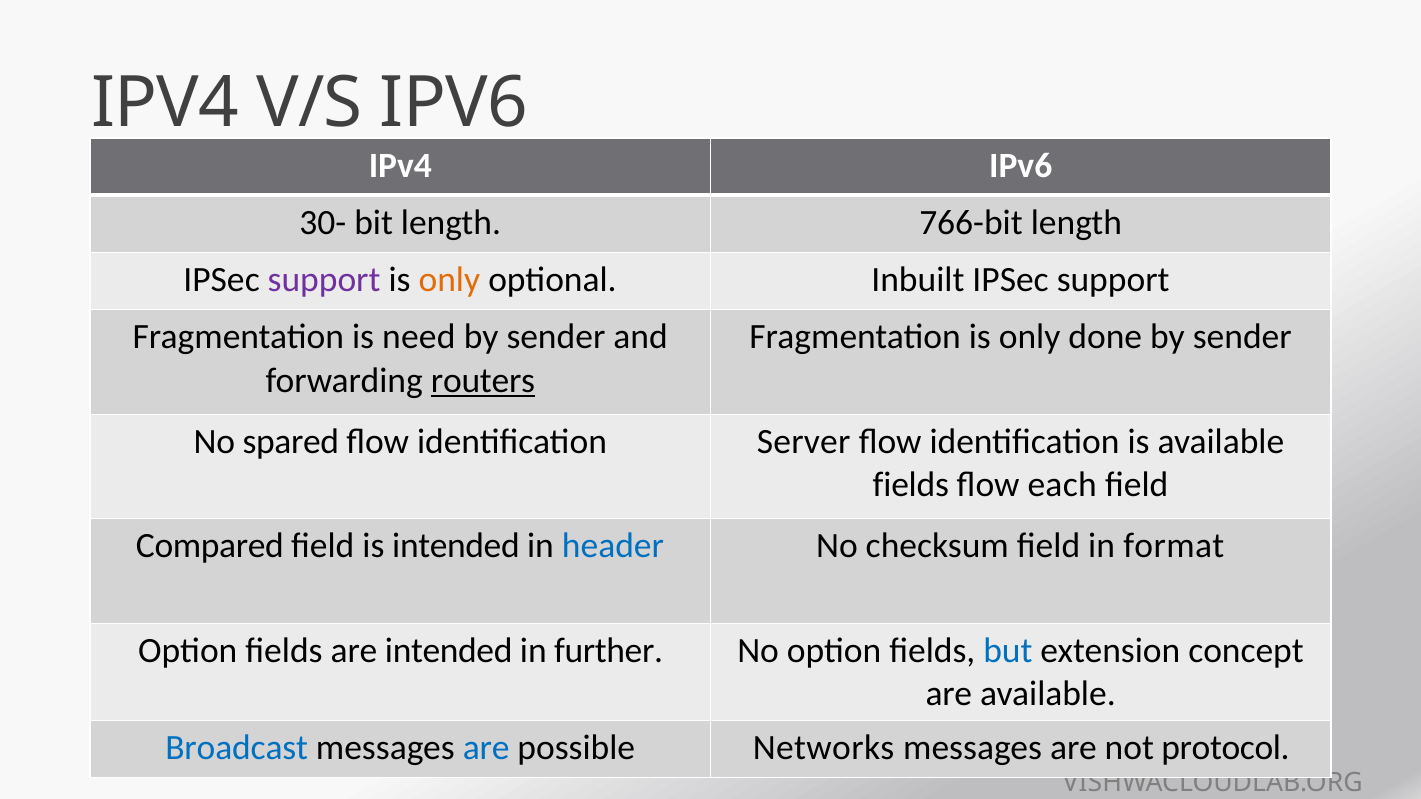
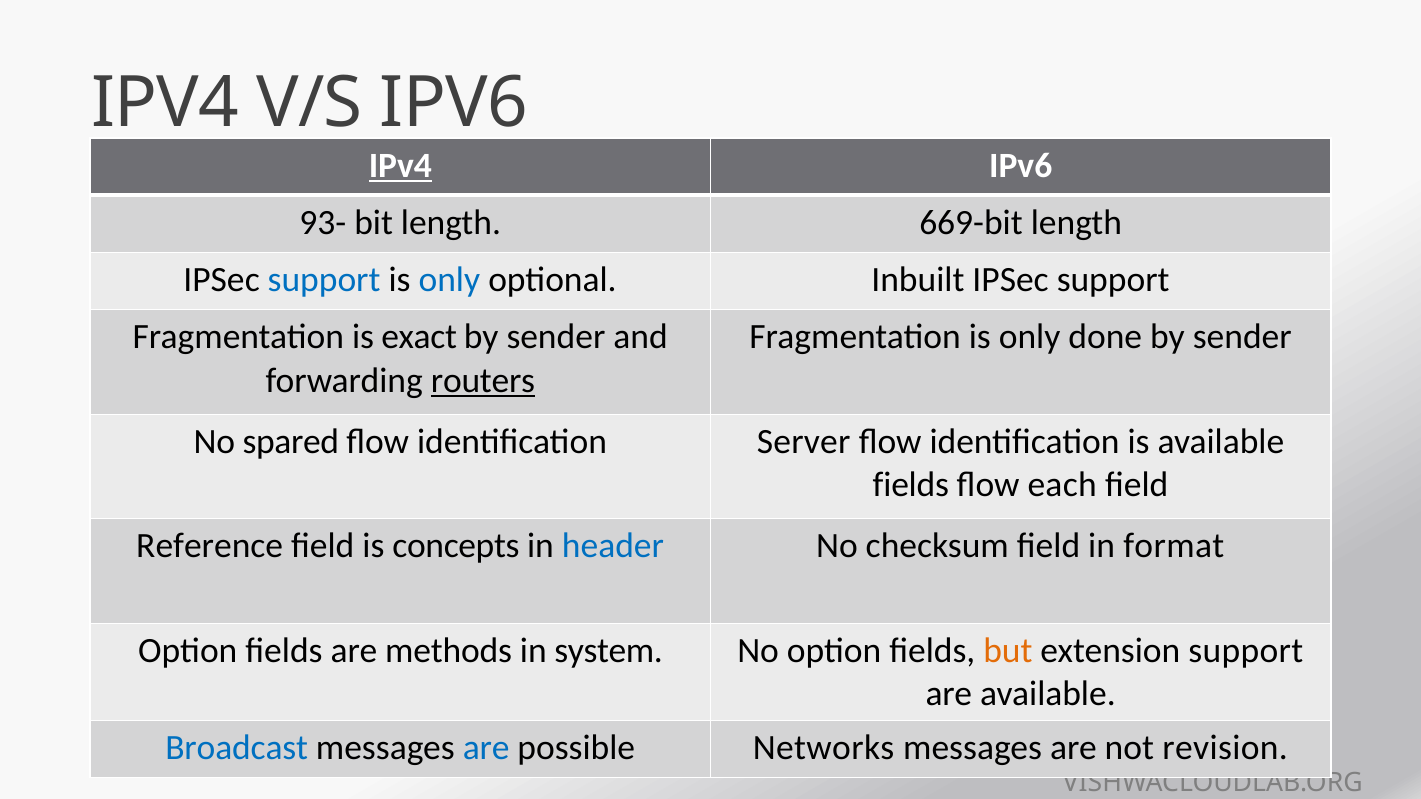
IPv4 at (400, 166) underline: none -> present
30-: 30- -> 93-
766-bit: 766-bit -> 669-bit
support at (324, 280) colour: purple -> blue
only at (449, 280) colour: orange -> blue
need: need -> exact
Compared: Compared -> Reference
is intended: intended -> concepts
are intended: intended -> methods
further: further -> system
but colour: blue -> orange
extension concept: concept -> support
protocol: protocol -> revision
